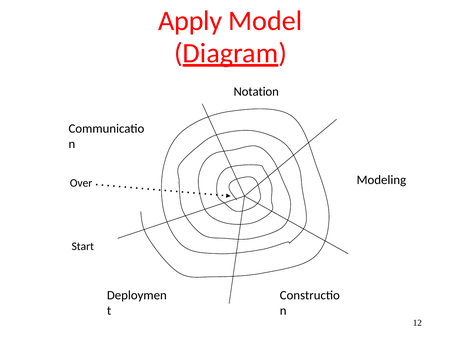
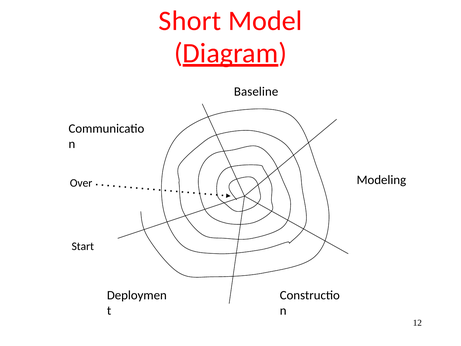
Apply: Apply -> Short
Notation: Notation -> Baseline
